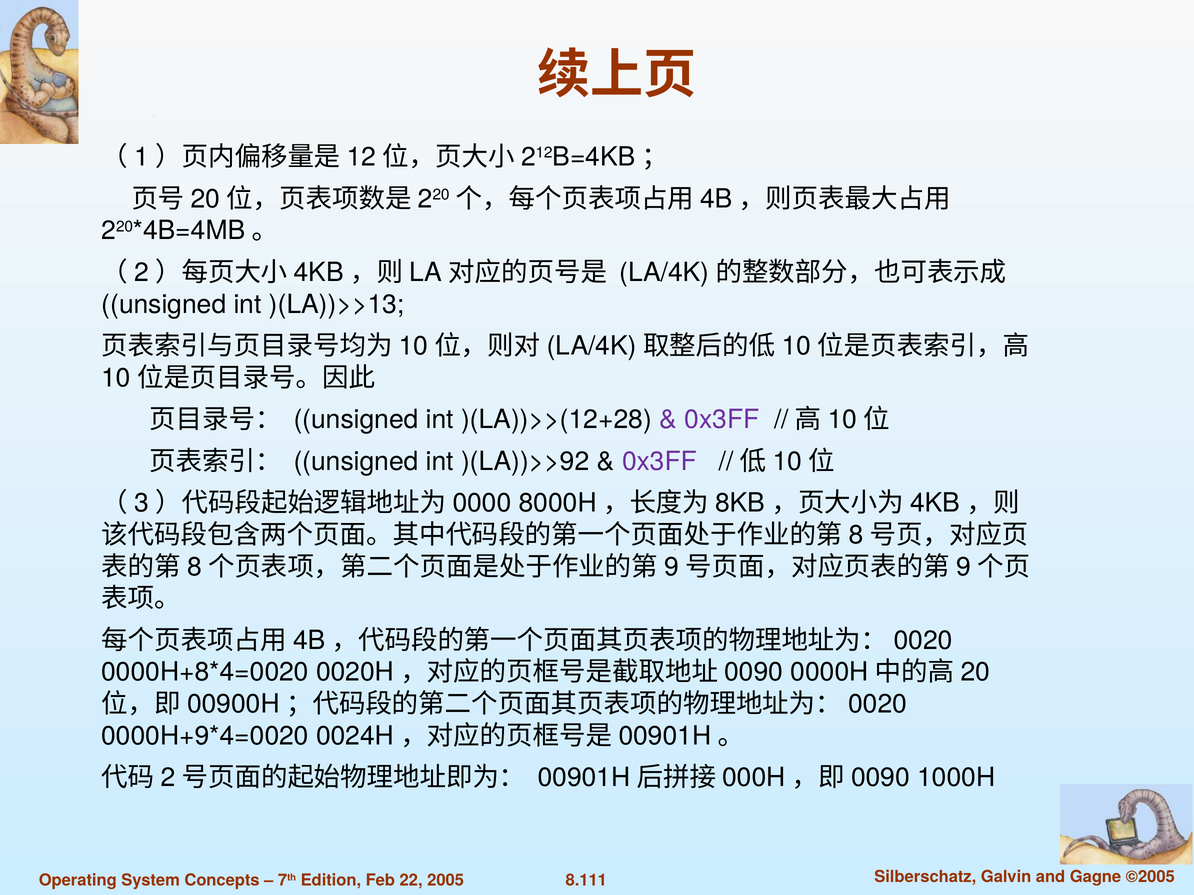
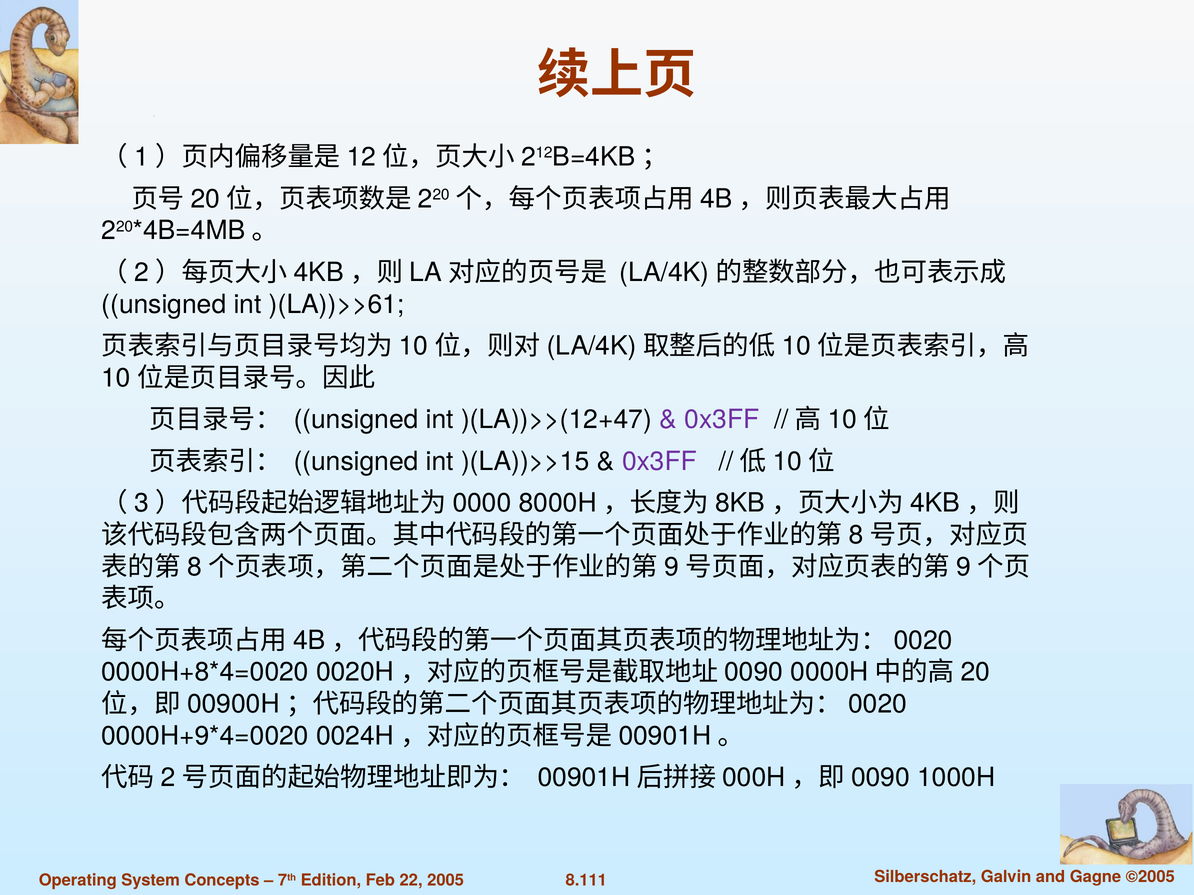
)(LA))>>13: )(LA))>>13 -> )(LA))>>61
)(LA))>>(12+28: )(LA))>>(12+28 -> )(LA))>>(12+47
)(LA))>>92: )(LA))>>92 -> )(LA))>>15
